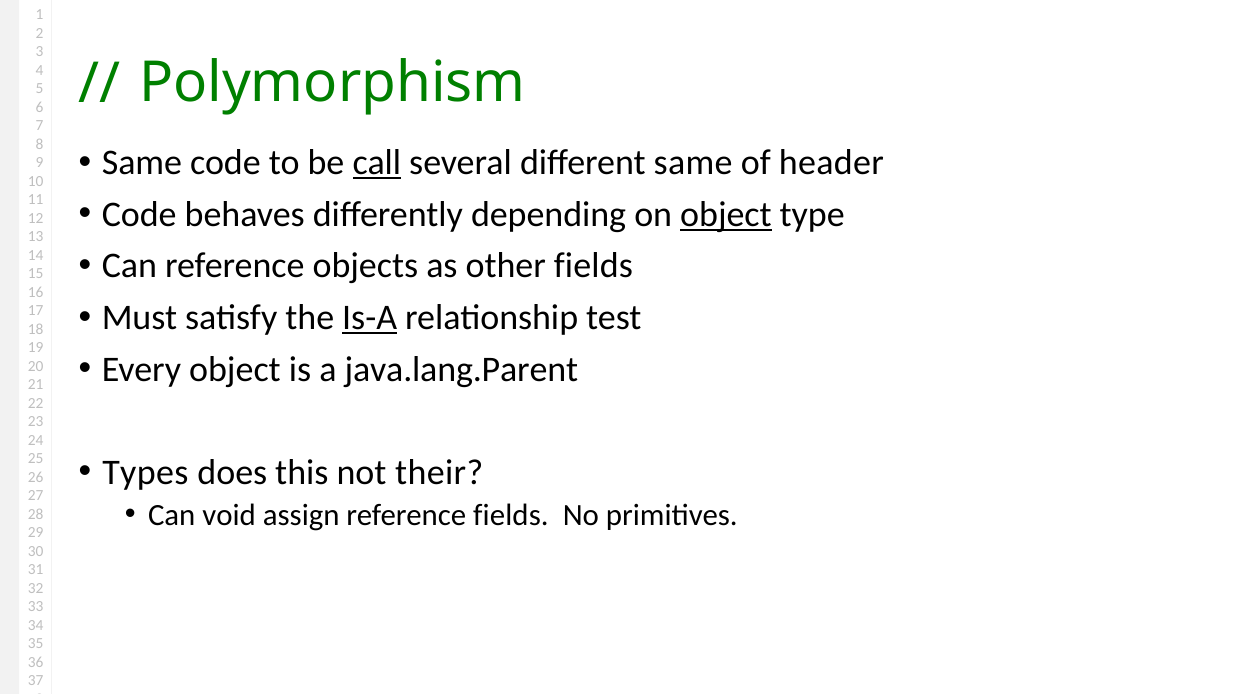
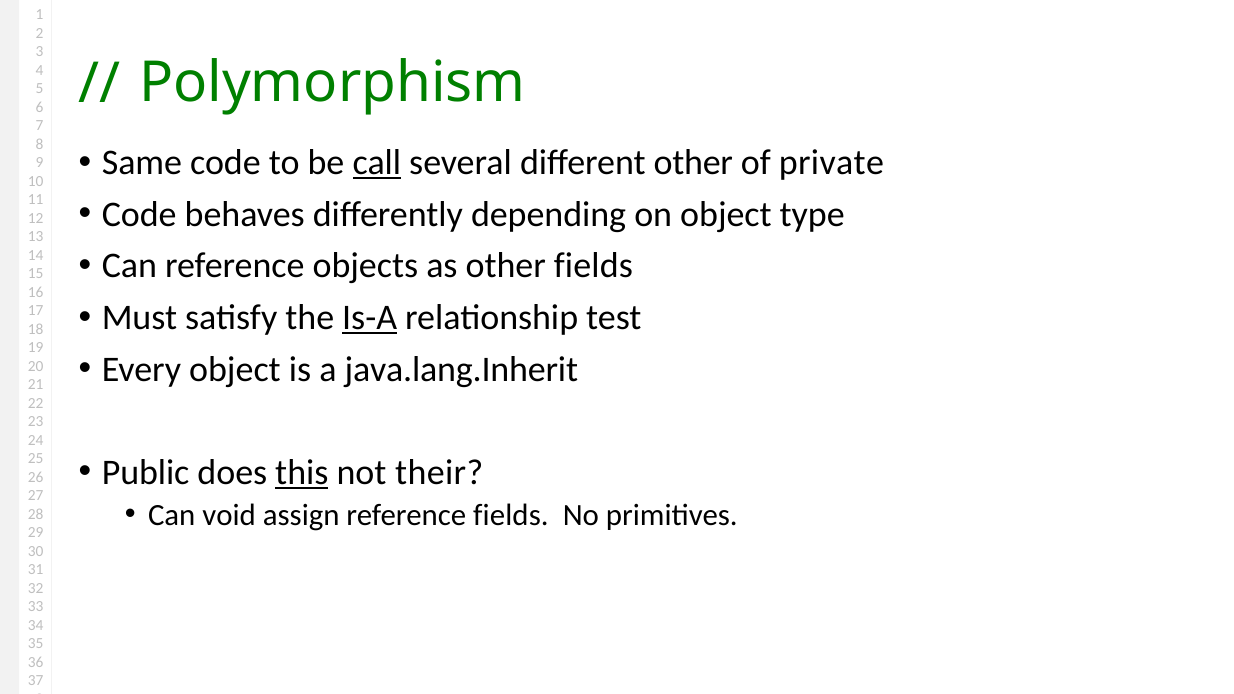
different same: same -> other
header: header -> private
object at (726, 214) underline: present -> none
java.lang.Parent: java.lang.Parent -> java.lang.Inherit
Types: Types -> Public
this underline: none -> present
